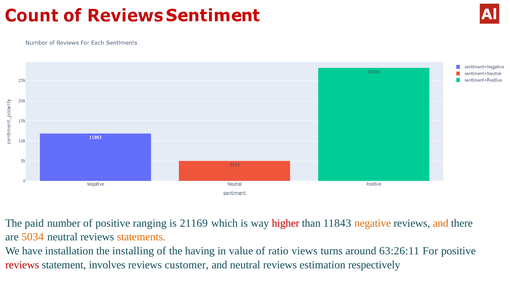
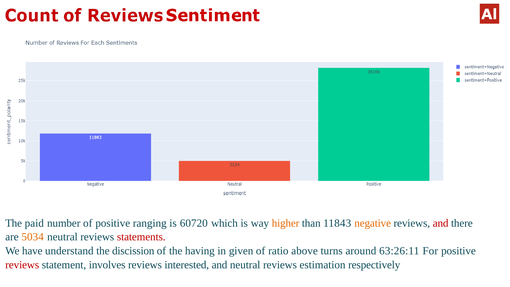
21169: 21169 -> 60720
higher colour: red -> orange
and at (441, 223) colour: orange -> red
statements colour: orange -> red
installation: installation -> understand
installing: installing -> discission
value: value -> given
views: views -> above
customer: customer -> interested
